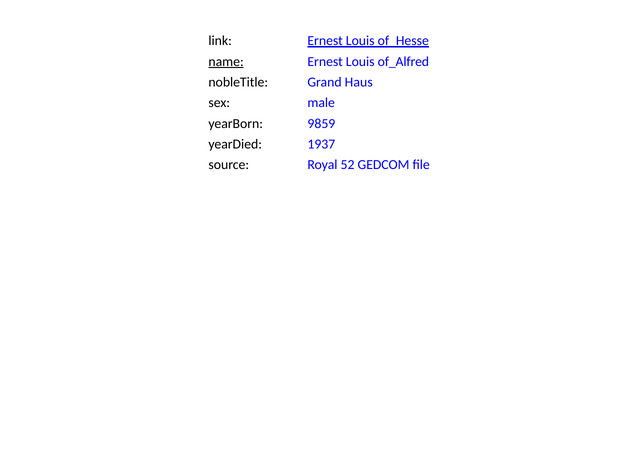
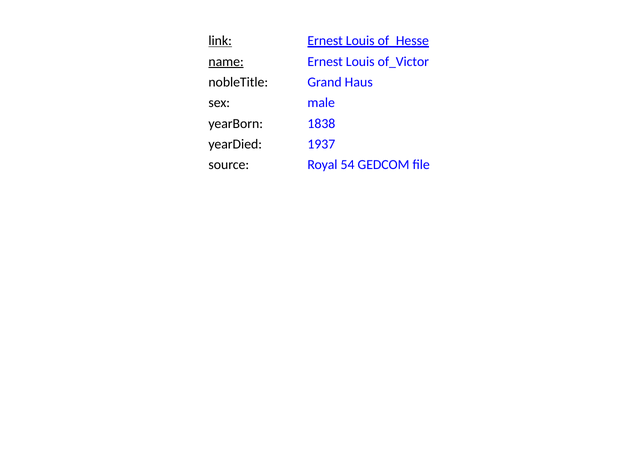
link underline: none -> present
of_Alfred: of_Alfred -> of_Victor
9859: 9859 -> 1838
52: 52 -> 54
